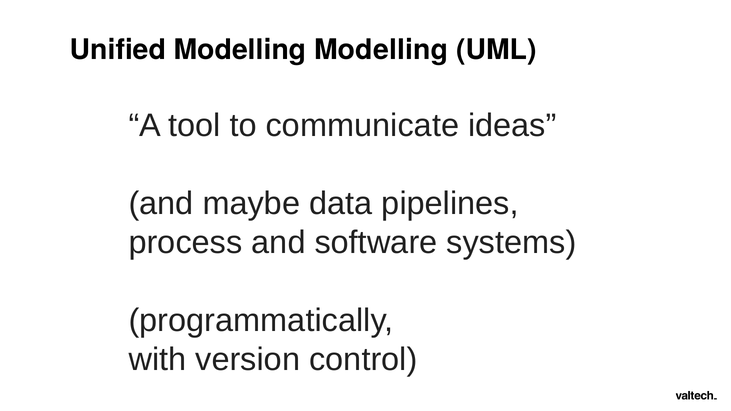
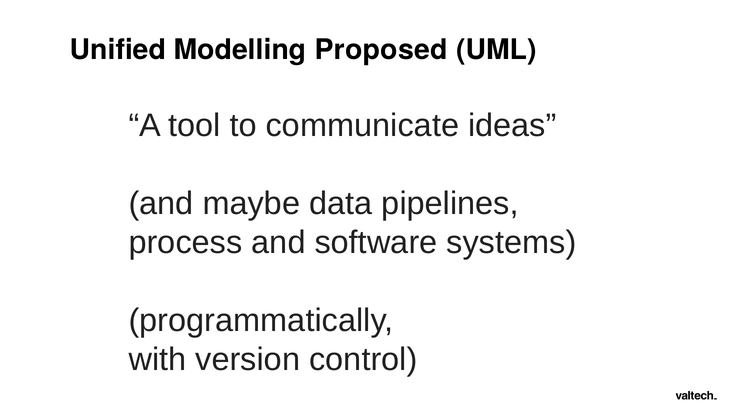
Modelling Modelling: Modelling -> Proposed
